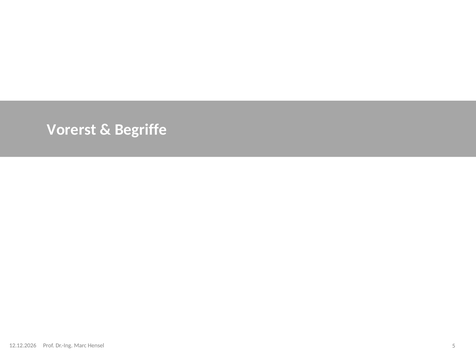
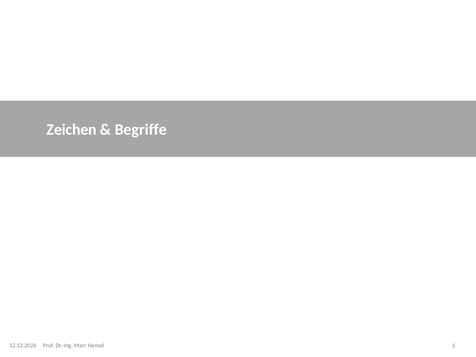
Vorerst: Vorerst -> Zeichen
